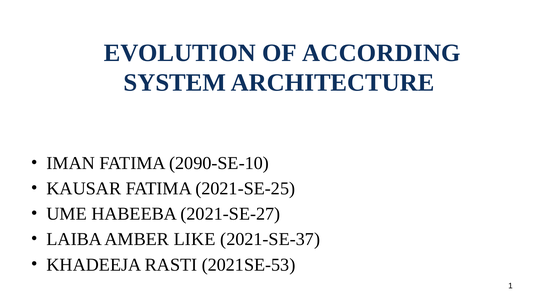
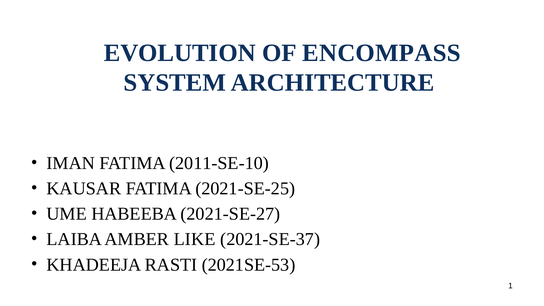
ACCORDING: ACCORDING -> ENCOMPASS
2090-SE-10: 2090-SE-10 -> 2011-SE-10
